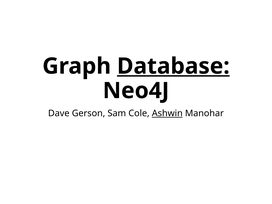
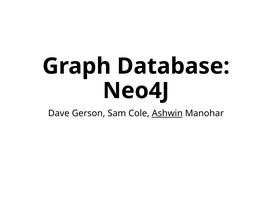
Database underline: present -> none
